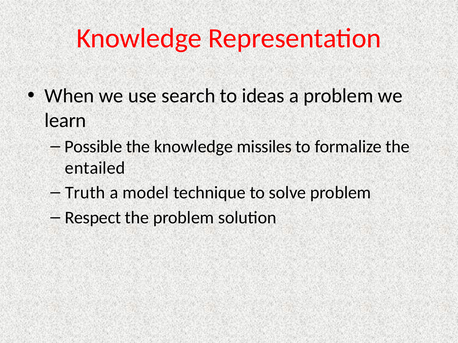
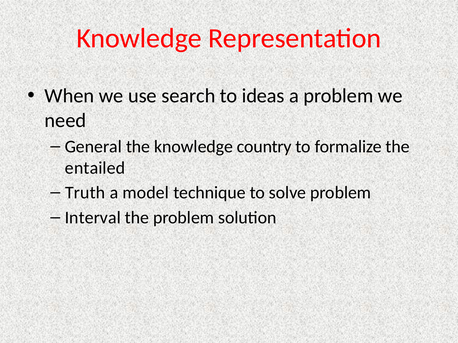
learn: learn -> need
Possible: Possible -> General
missiles: missiles -> country
Respect: Respect -> Interval
